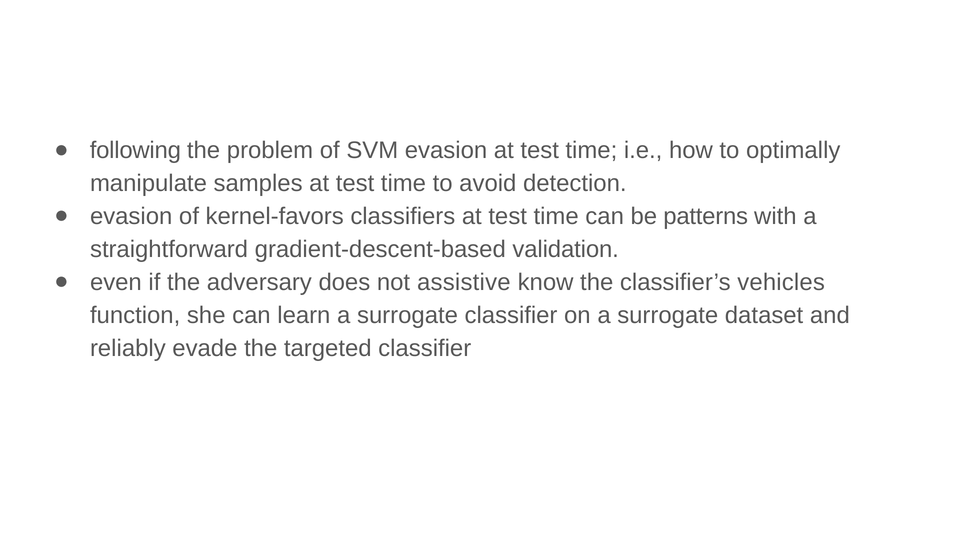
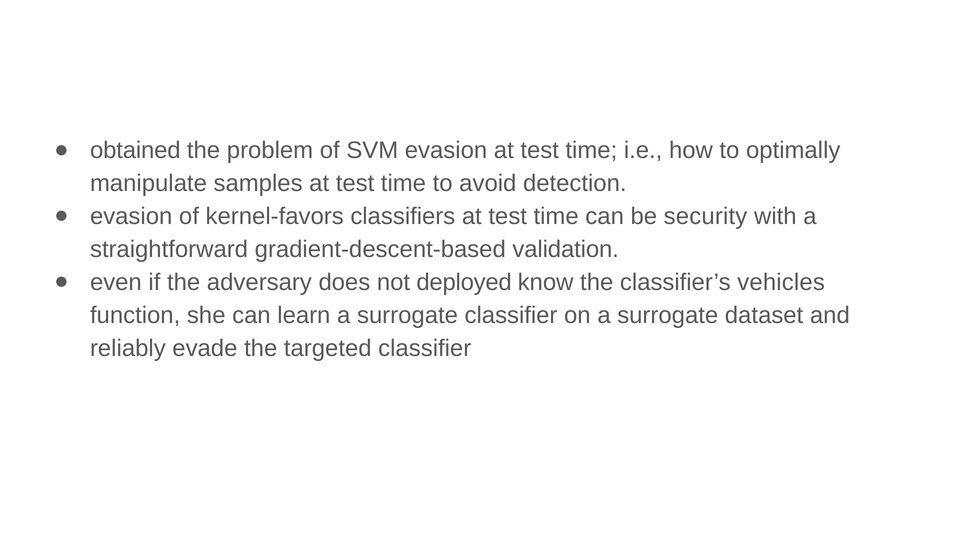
following: following -> obtained
patterns: patterns -> security
assistive: assistive -> deployed
